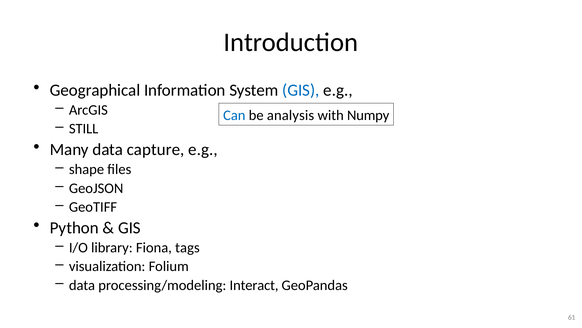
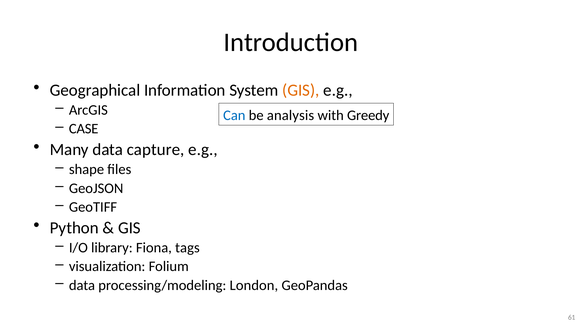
GIS at (301, 90) colour: blue -> orange
Numpy: Numpy -> Greedy
STILL: STILL -> CASE
Interact: Interact -> London
